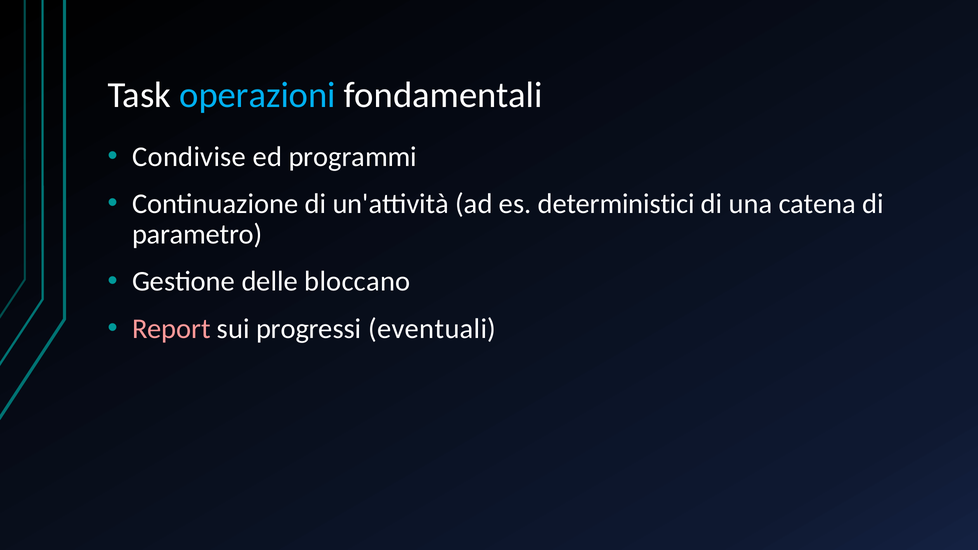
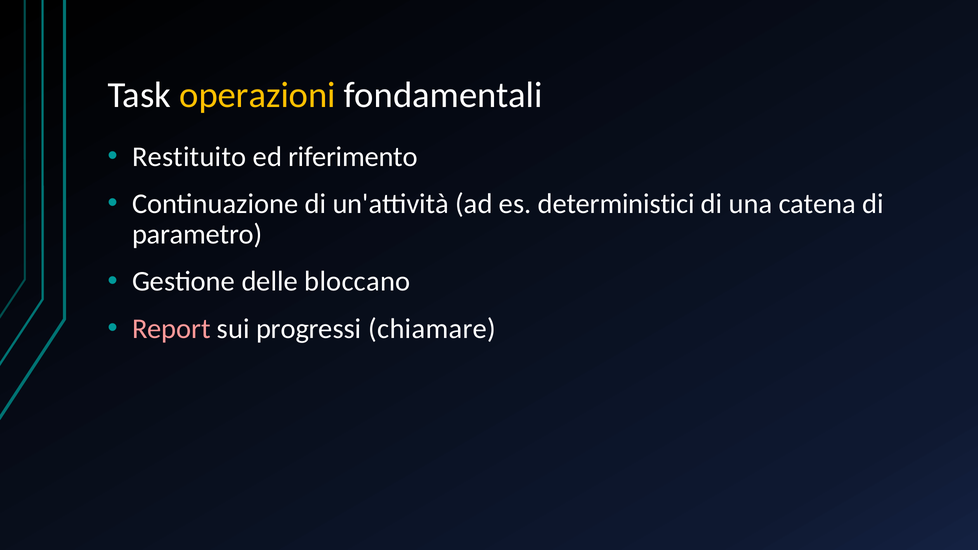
operazioni colour: light blue -> yellow
Condivise: Condivise -> Restituito
programmi: programmi -> riferimento
eventuali: eventuali -> chiamare
